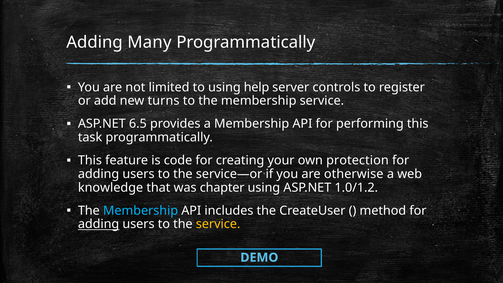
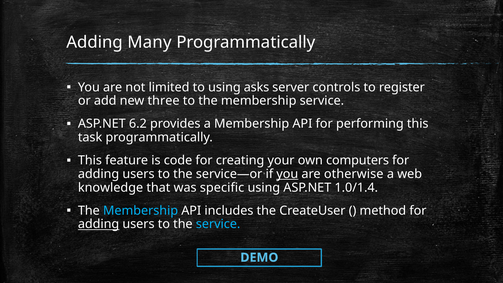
help: help -> asks
turns: turns -> three
6.5: 6.5 -> 6.2
protection: protection -> computers
you at (287, 174) underline: none -> present
chapter: chapter -> speciﬁc
1.0/1.2: 1.0/1.2 -> 1.0/1.4
service at (218, 224) colour: yellow -> light blue
